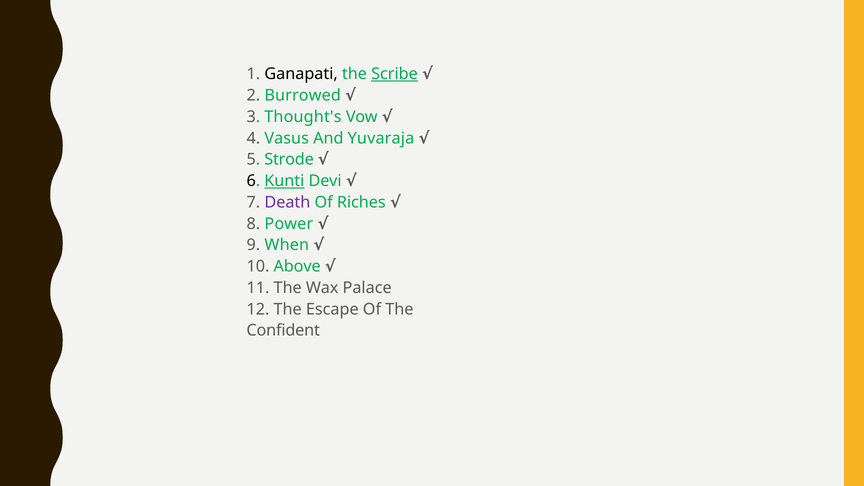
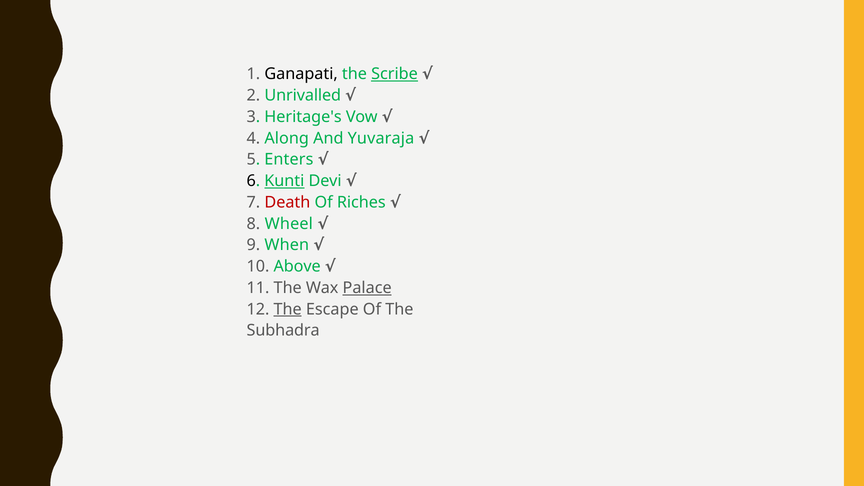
Burrowed: Burrowed -> Unrivalled
Thought's: Thought's -> Heritage's
Vasus: Vasus -> Along
Strode: Strode -> Enters
Death colour: purple -> red
Power: Power -> Wheel
Palace underline: none -> present
The at (288, 309) underline: none -> present
Confident: Confident -> Subhadra
